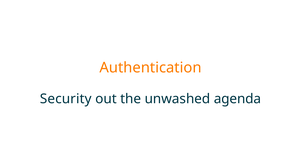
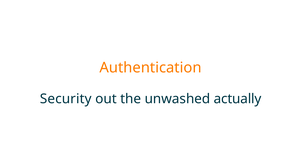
agenda: agenda -> actually
